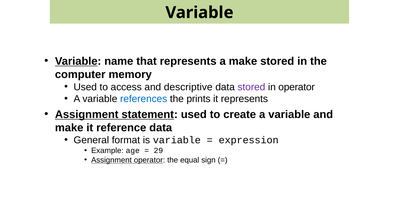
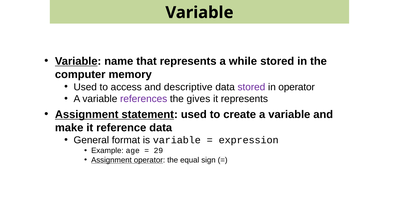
a make: make -> while
references colour: blue -> purple
prints: prints -> gives
